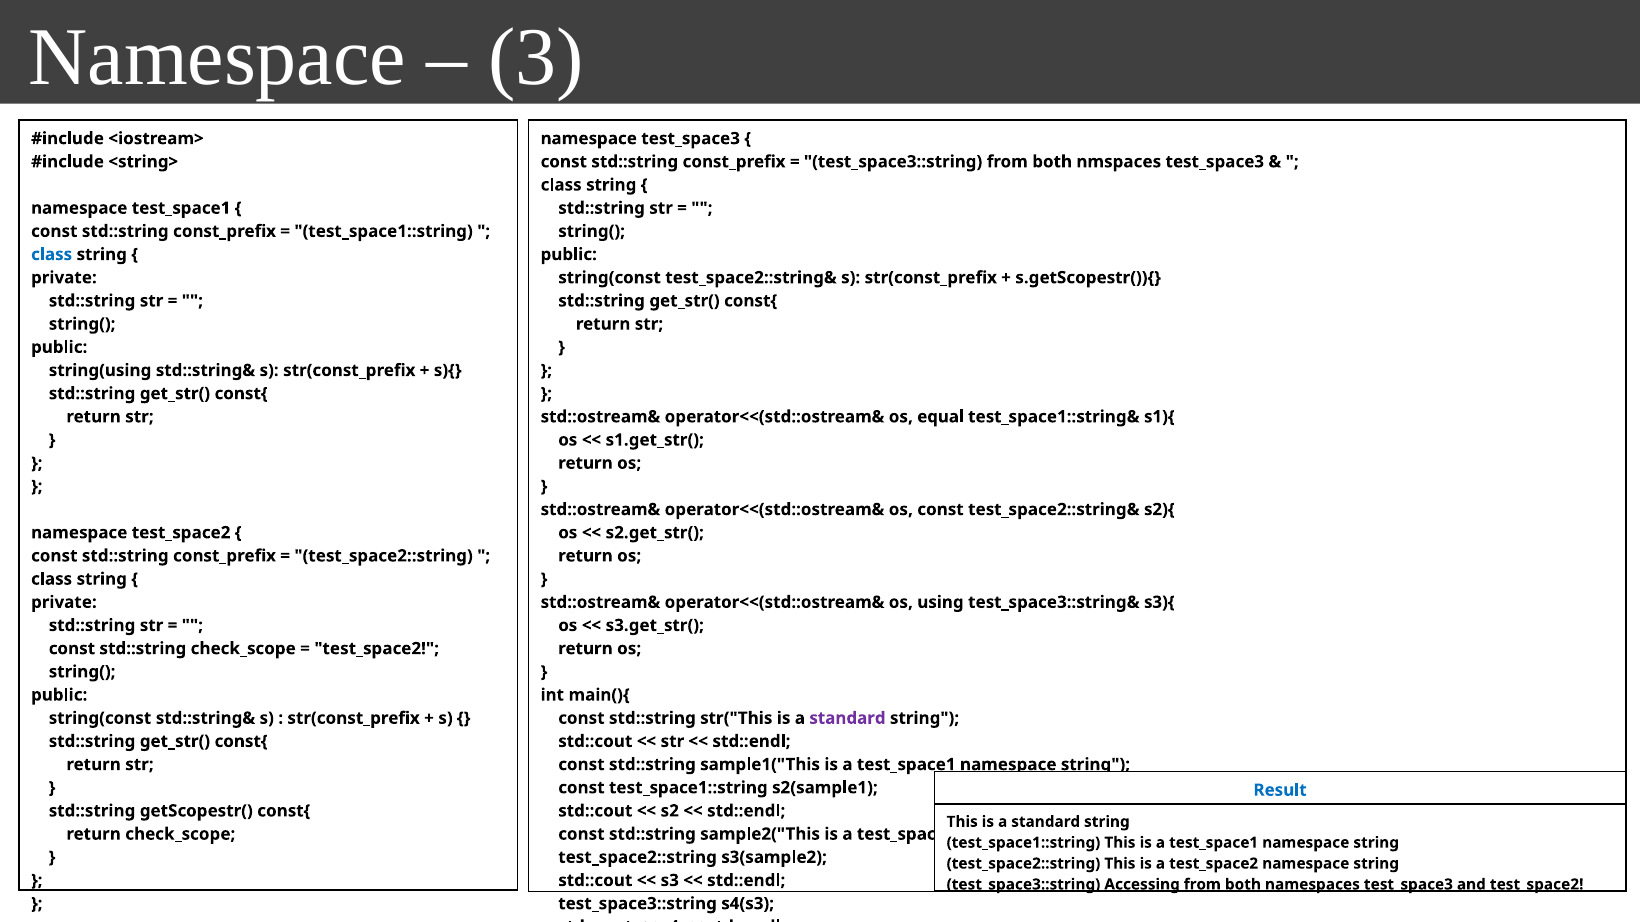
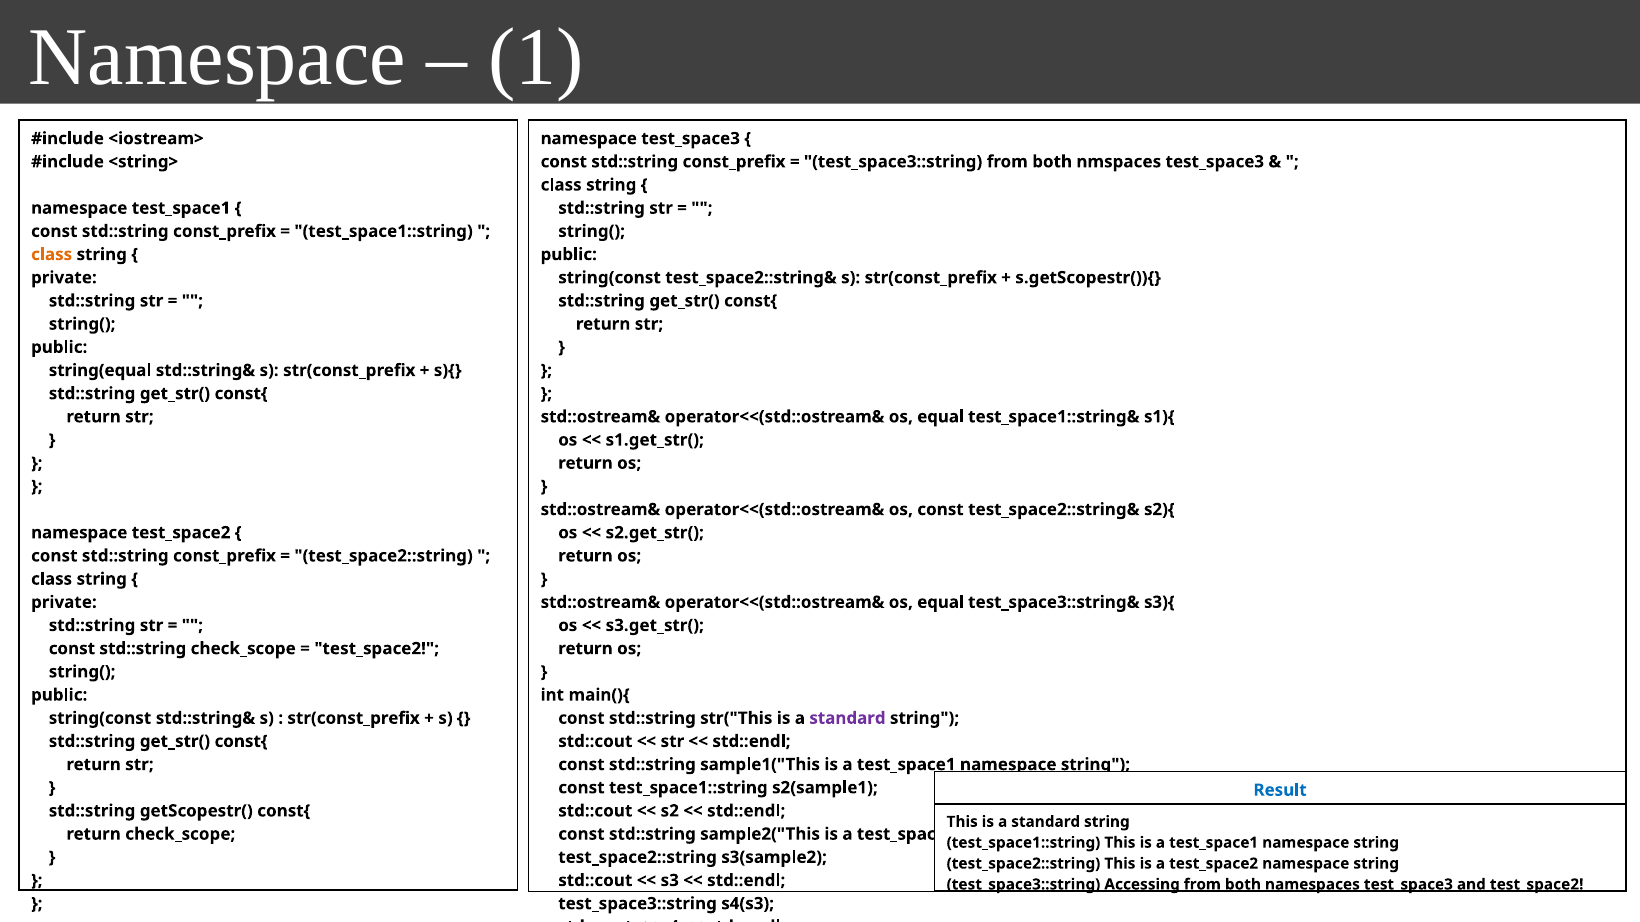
3: 3 -> 1
class at (52, 255) colour: blue -> orange
string(using: string(using -> string(equal
using at (940, 603): using -> equal
